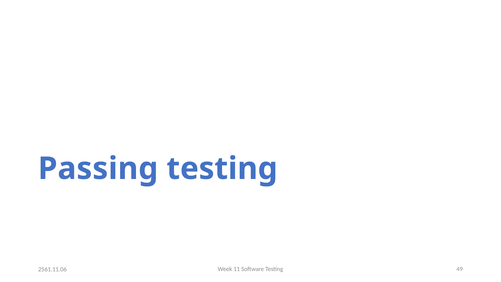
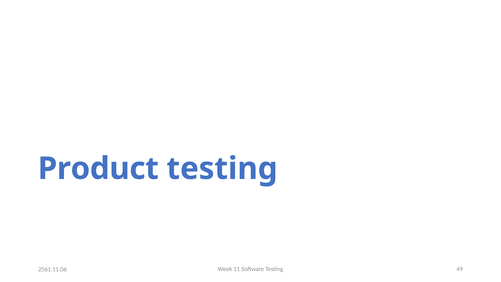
Passing: Passing -> Product
